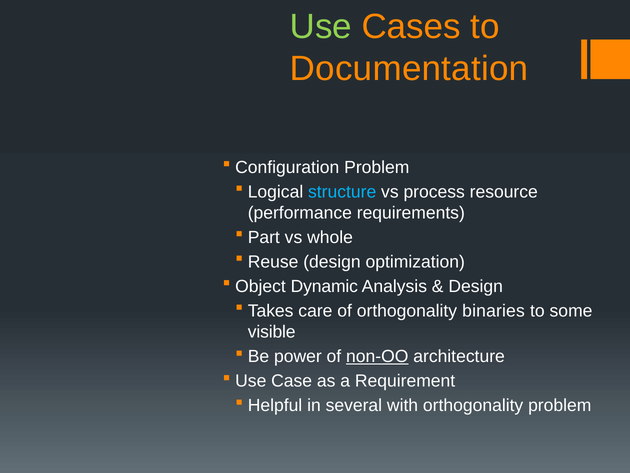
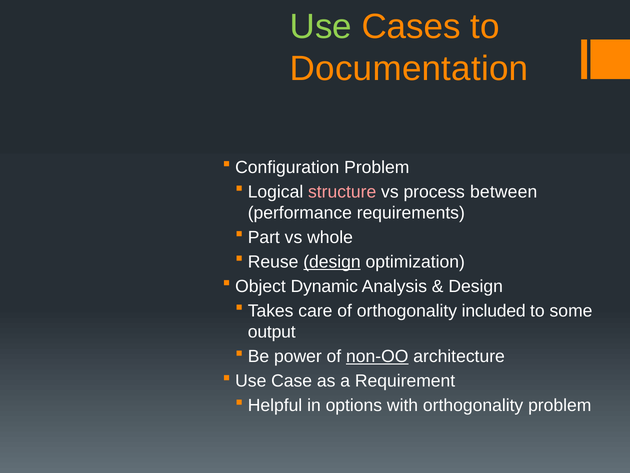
structure colour: light blue -> pink
resource: resource -> between
design at (332, 262) underline: none -> present
binaries: binaries -> included
visible: visible -> output
several: several -> options
